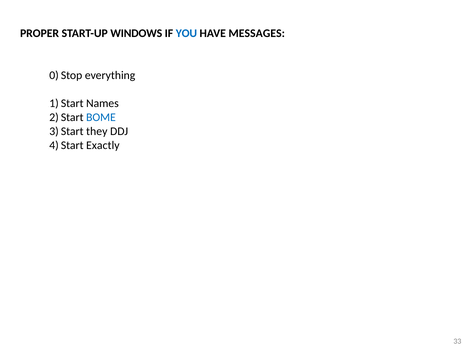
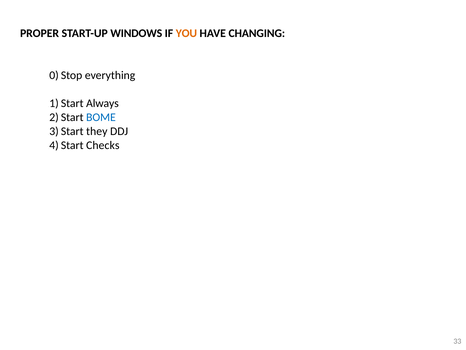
YOU colour: blue -> orange
MESSAGES: MESSAGES -> CHANGING
Names: Names -> Always
Exactly: Exactly -> Checks
